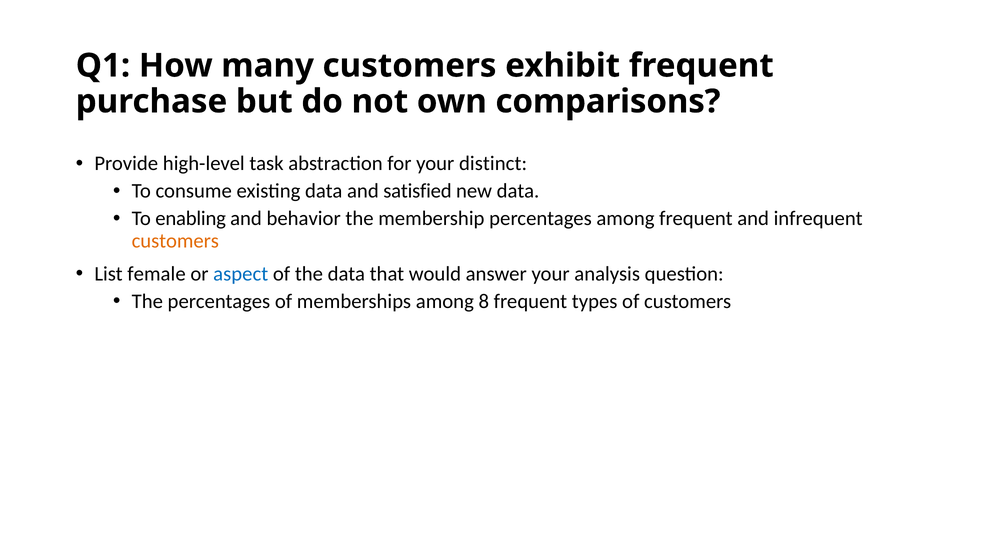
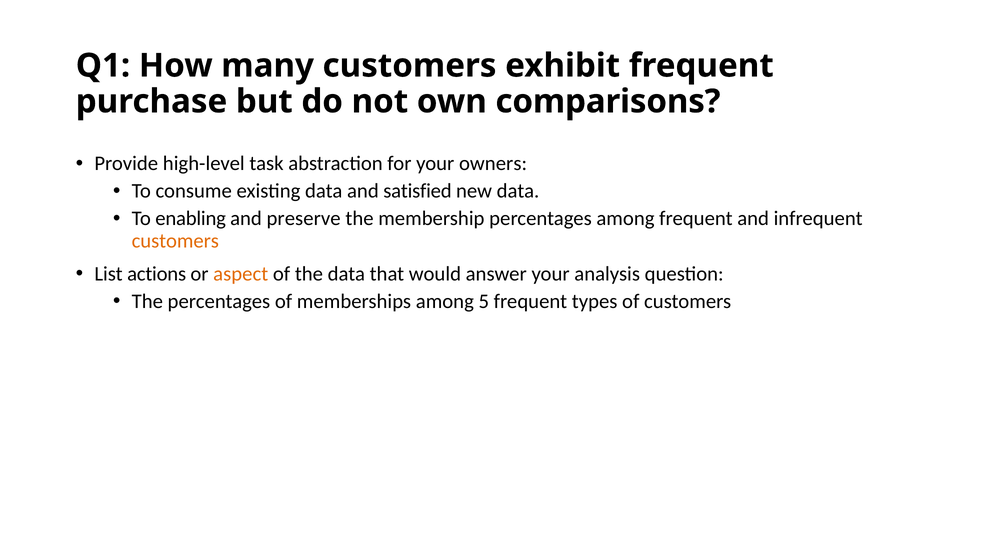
distinct: distinct -> owners
behavior: behavior -> preserve
female: female -> actions
aspect colour: blue -> orange
8: 8 -> 5
